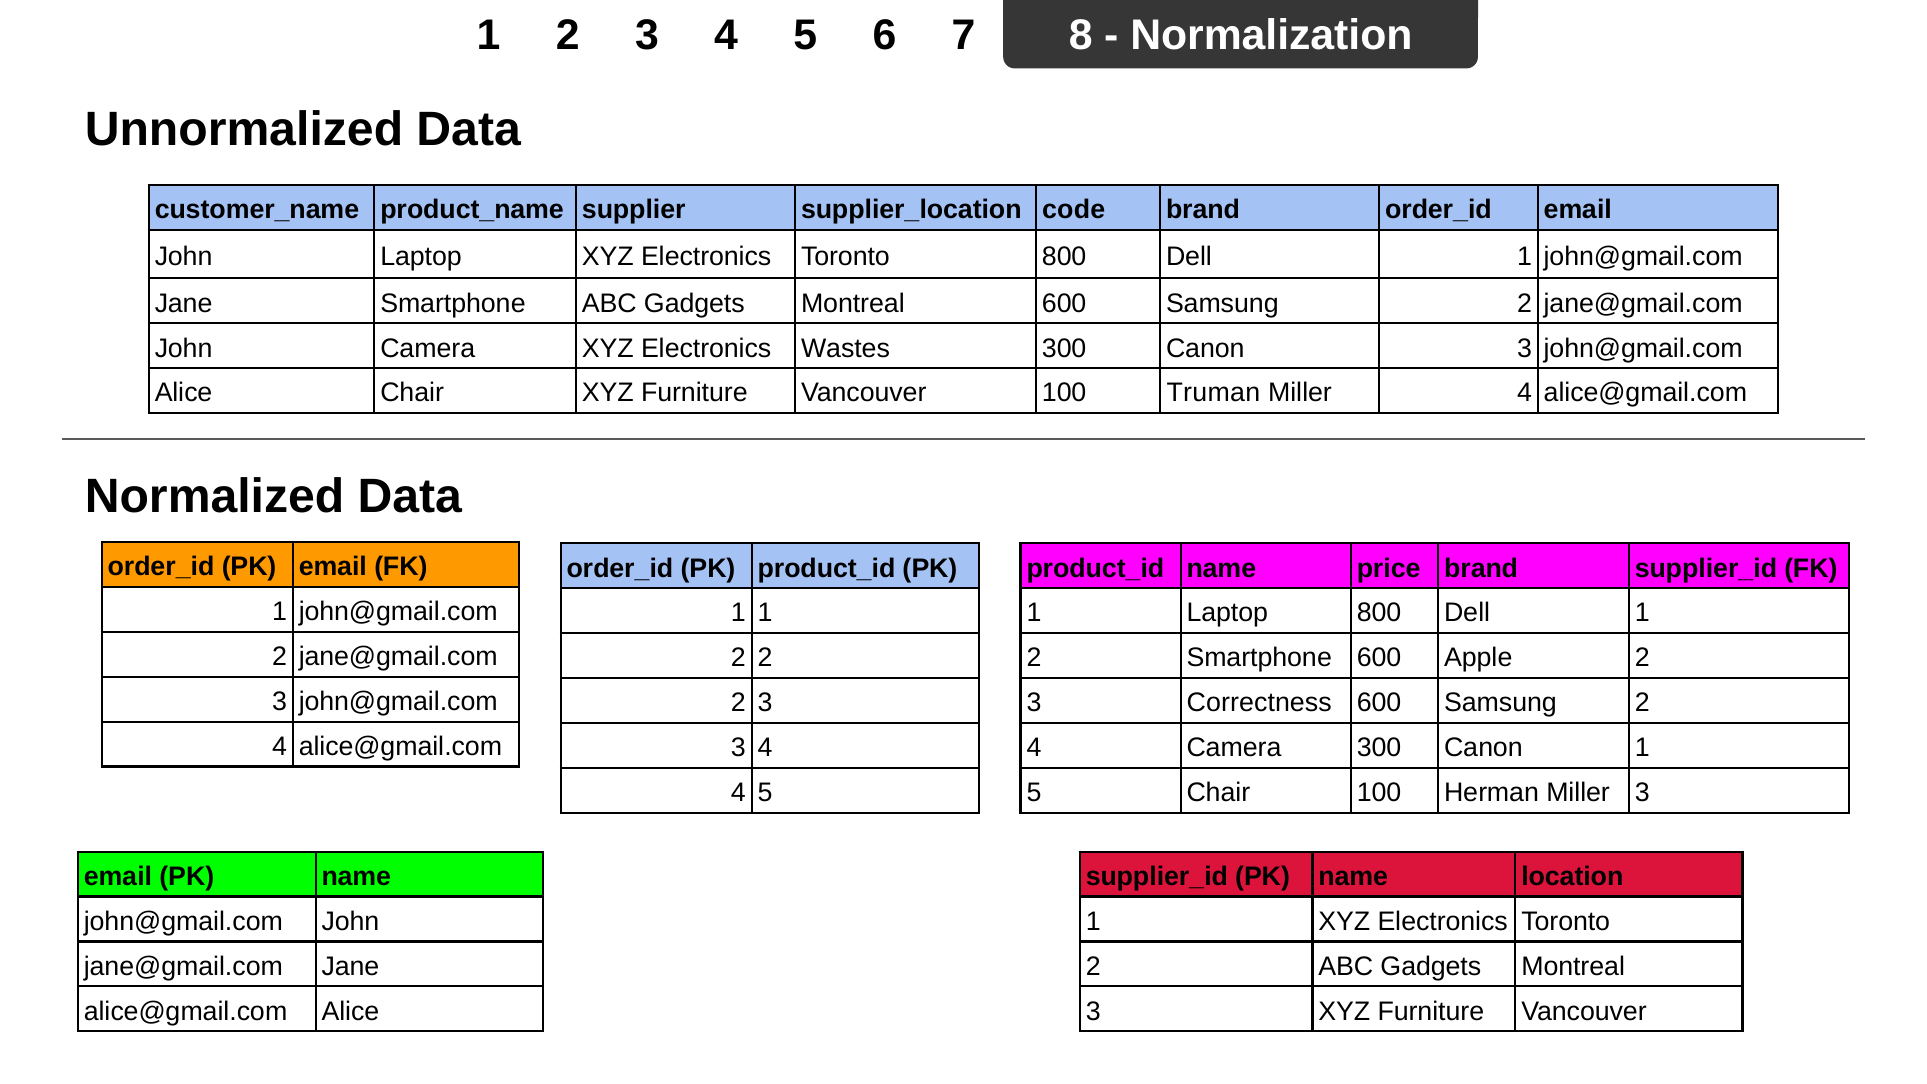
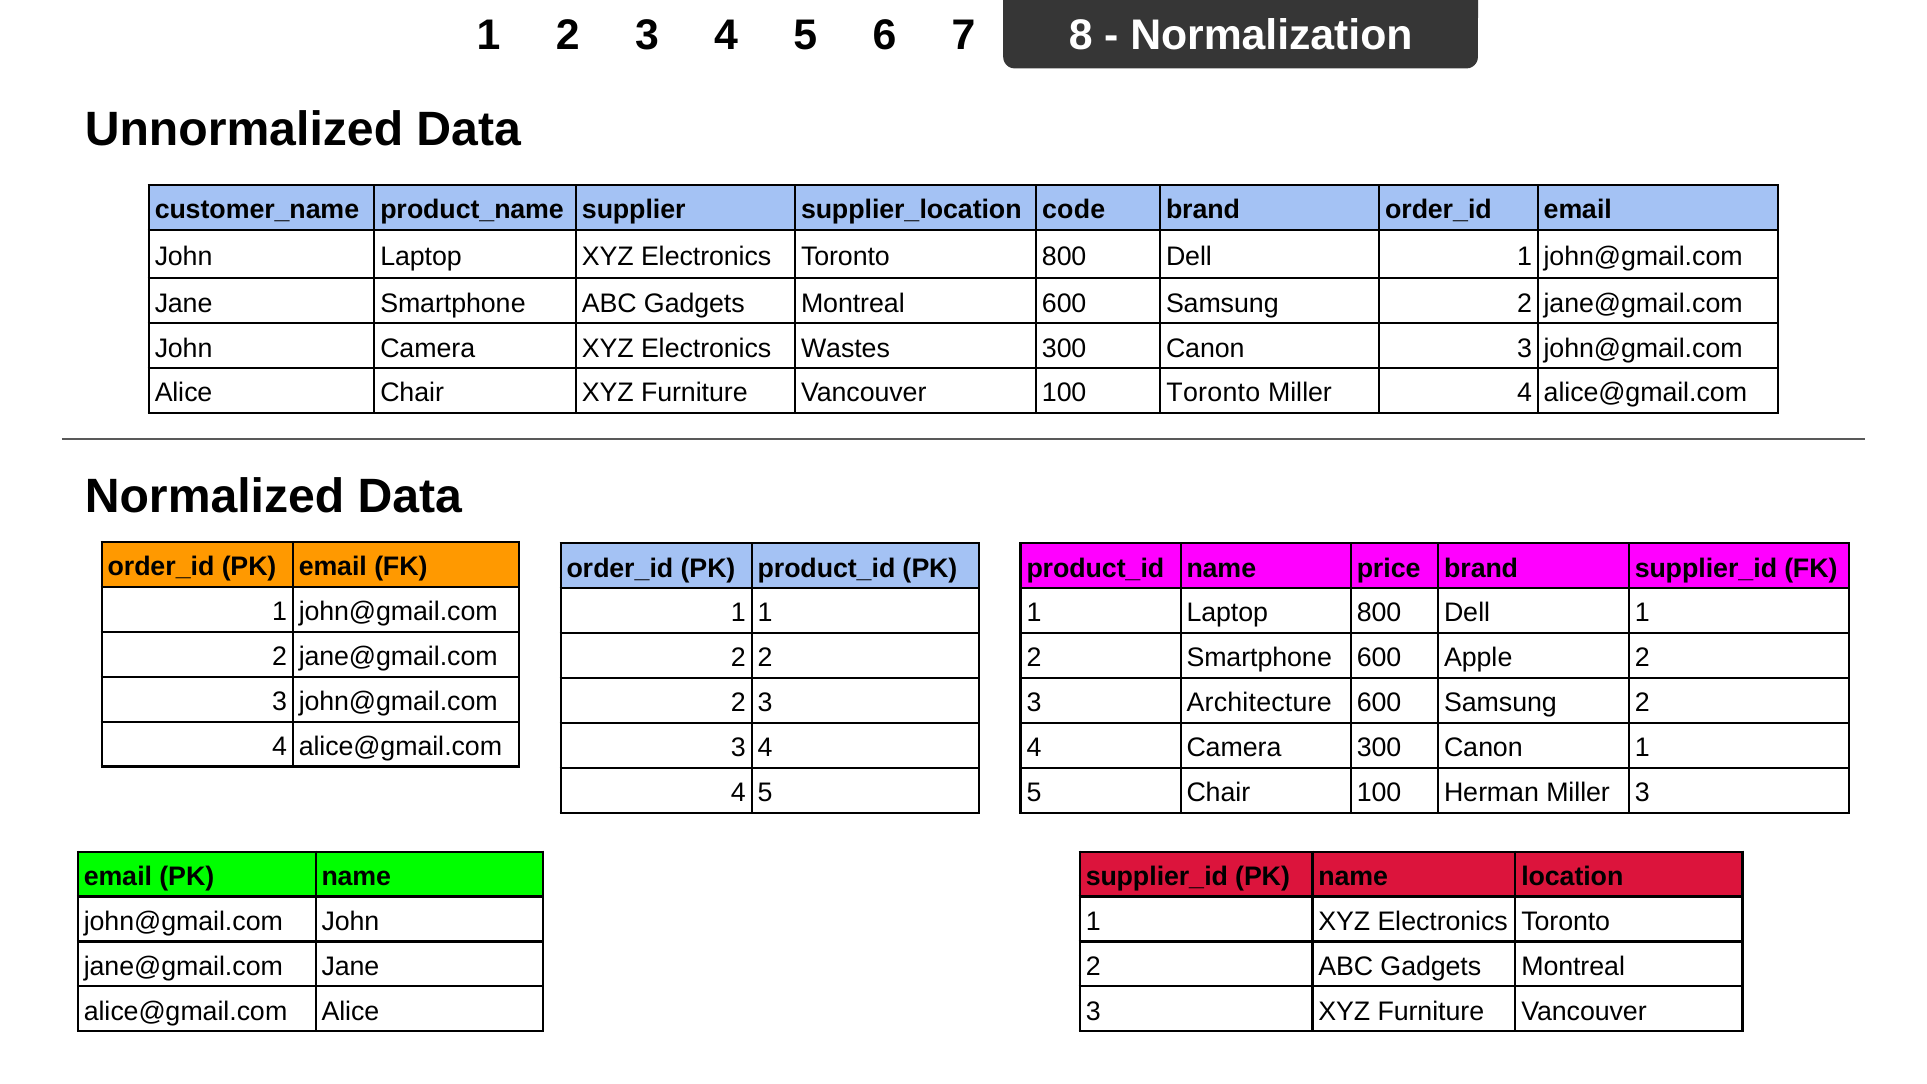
100 Truman: Truman -> Toronto
Correctness: Correctness -> Architecture
